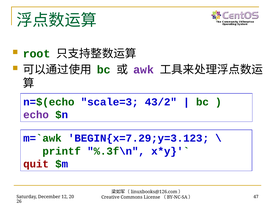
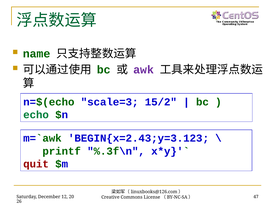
root: root -> name
43/2: 43/2 -> 15/2
echo colour: purple -> green
BEGIN{x=7.29;y=3.123: BEGIN{x=7.29;y=3.123 -> BEGIN{x=2.43;y=3.123
